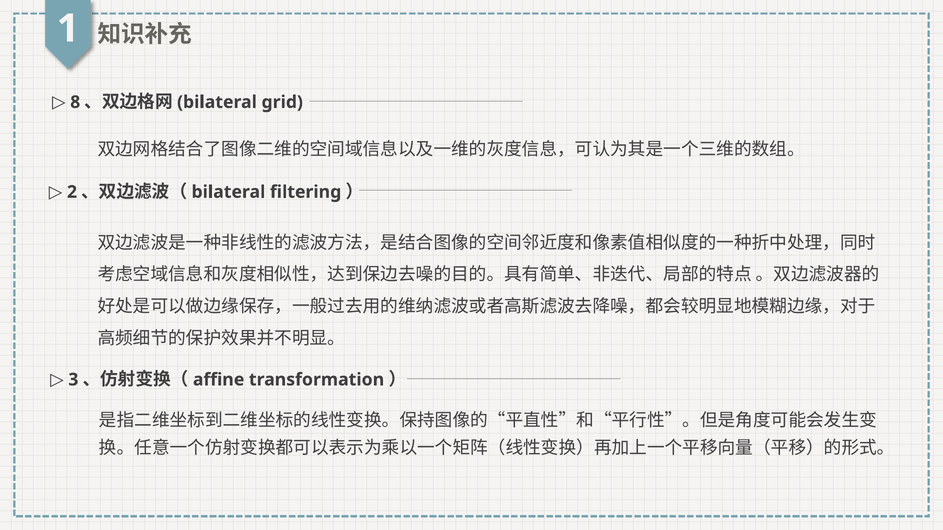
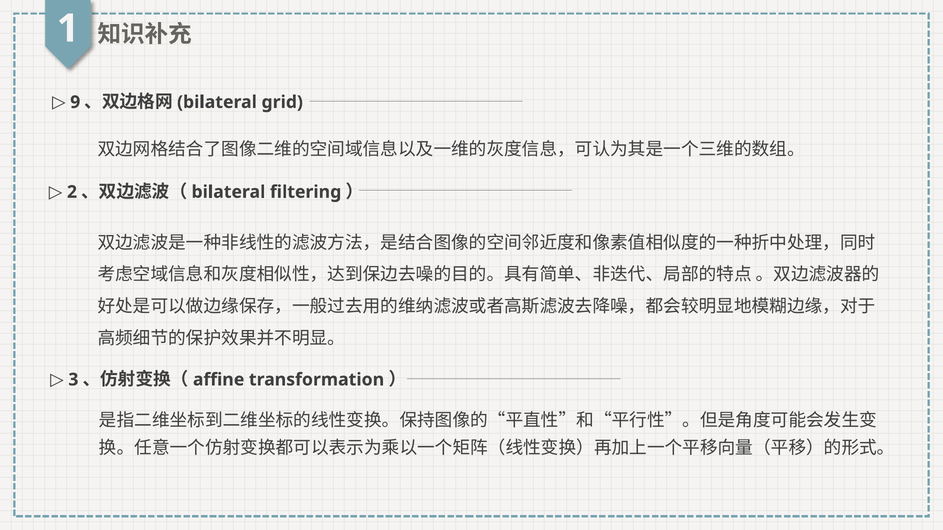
8: 8 -> 9
